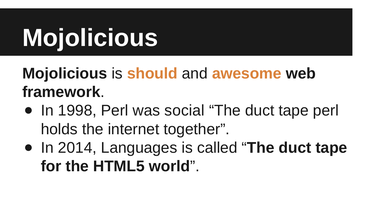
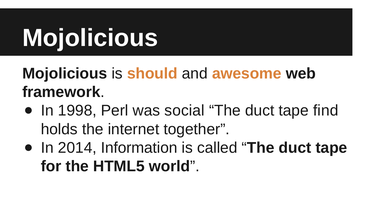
tape perl: perl -> find
Languages: Languages -> Information
